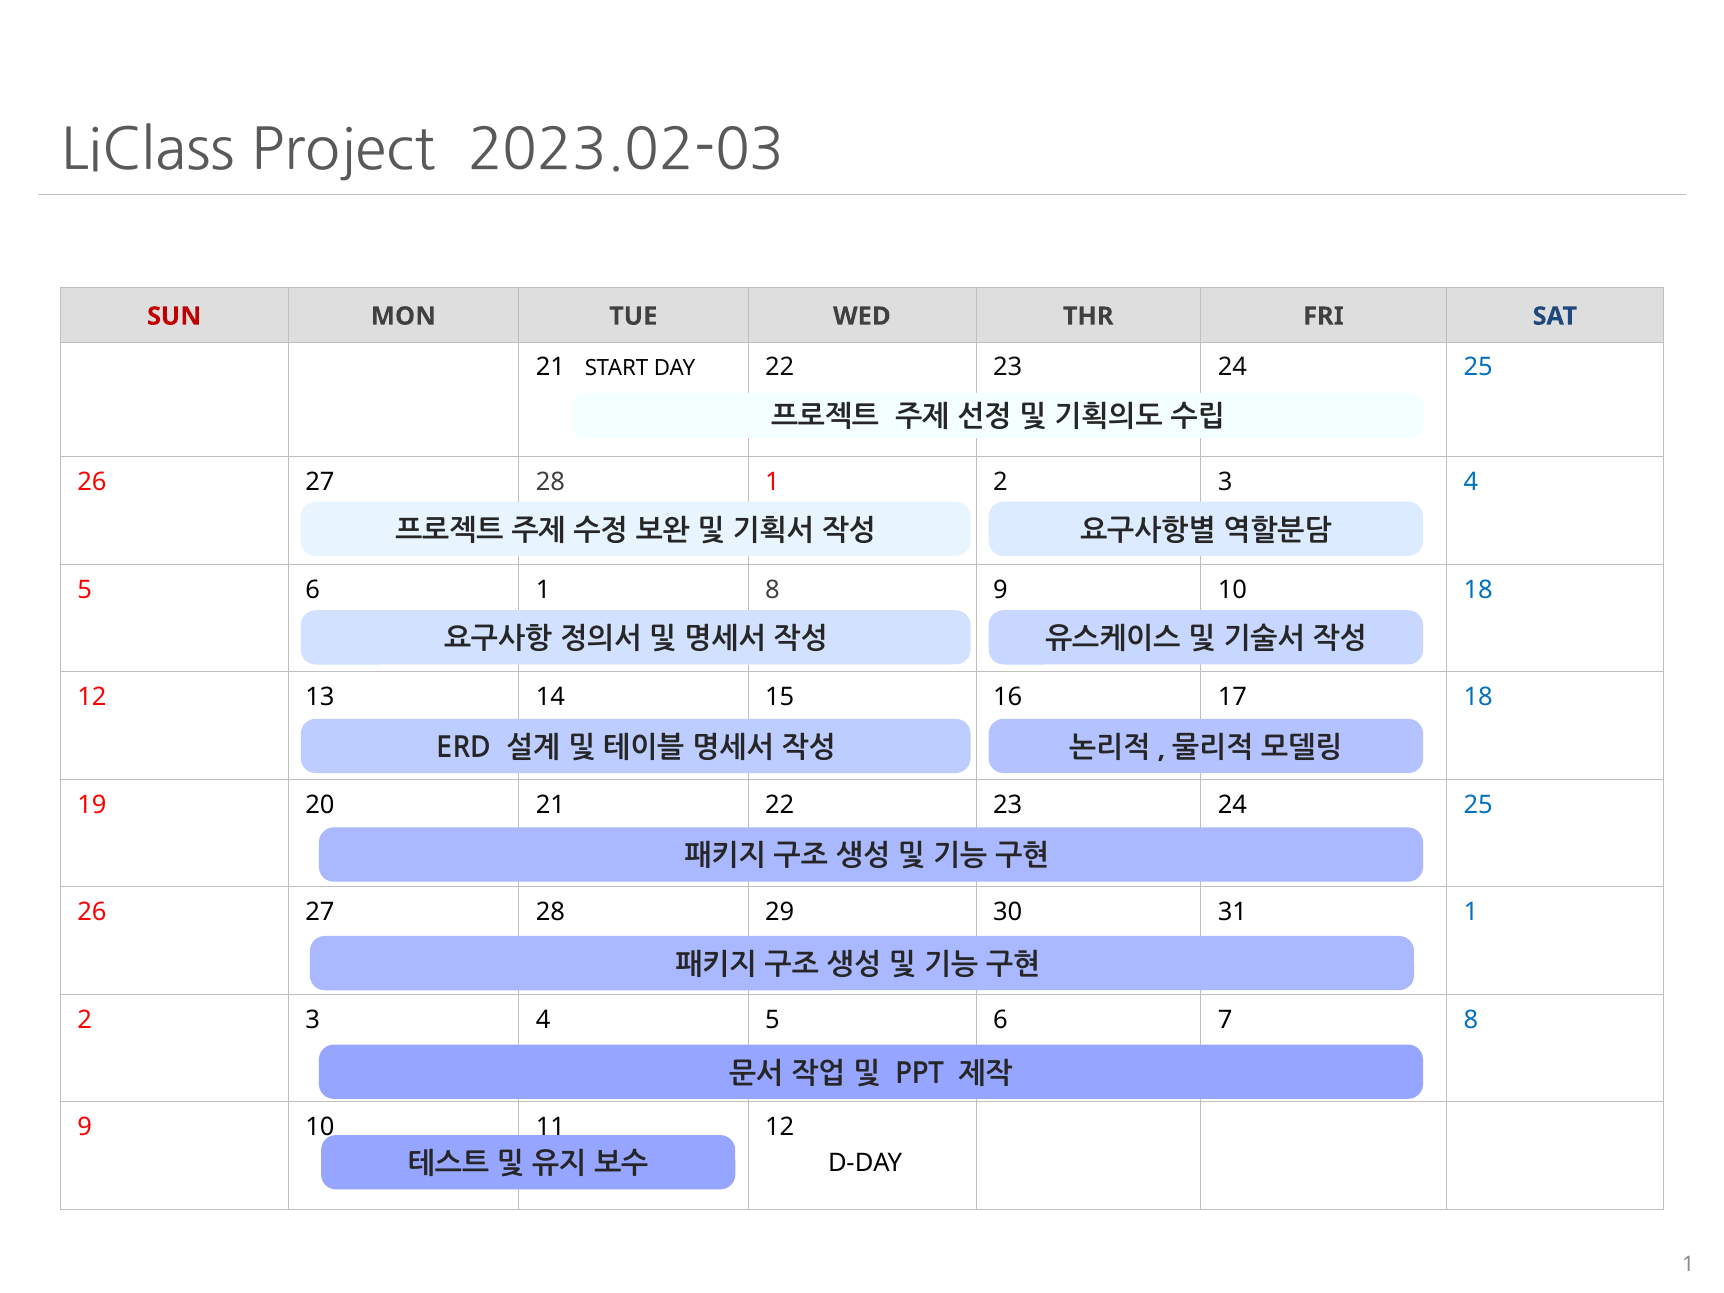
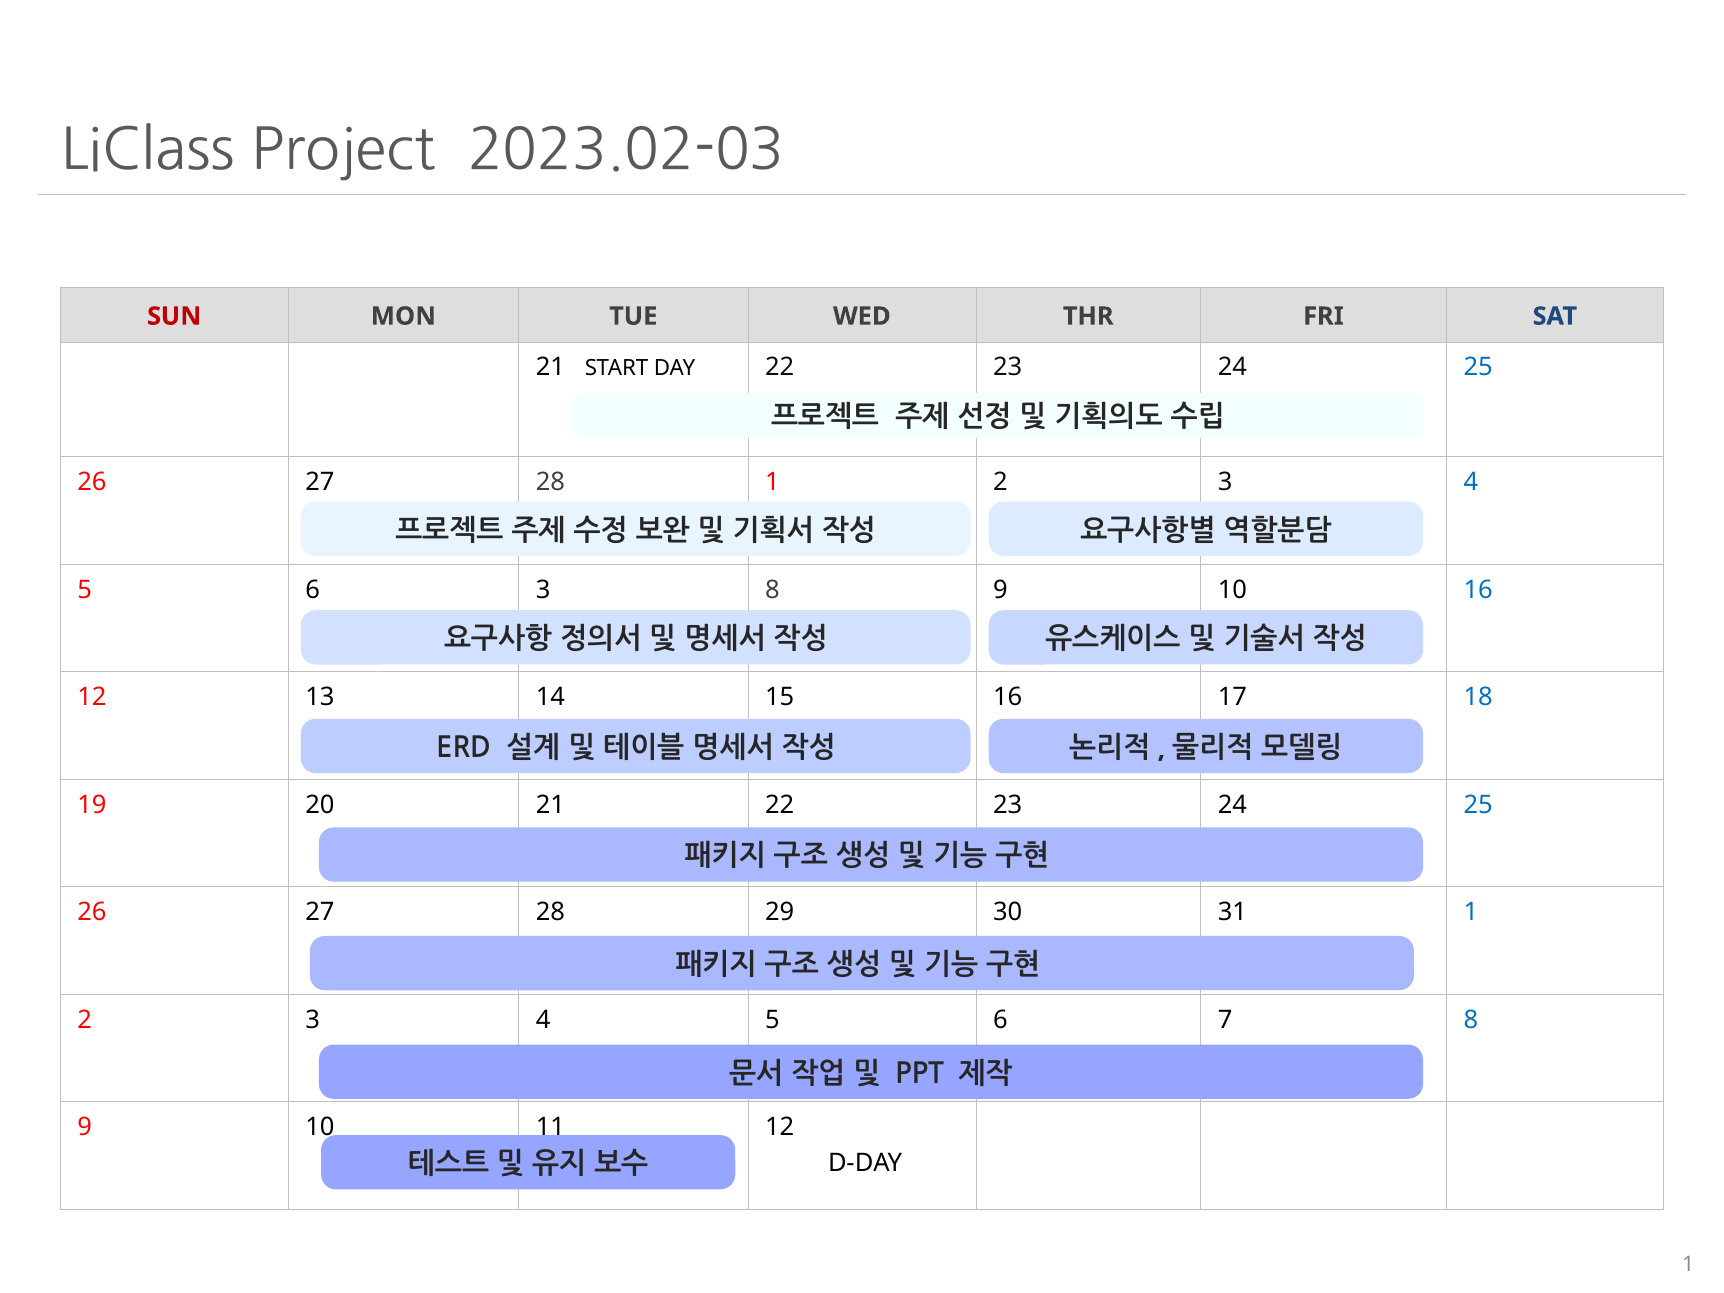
6 1: 1 -> 3
10 18: 18 -> 16
